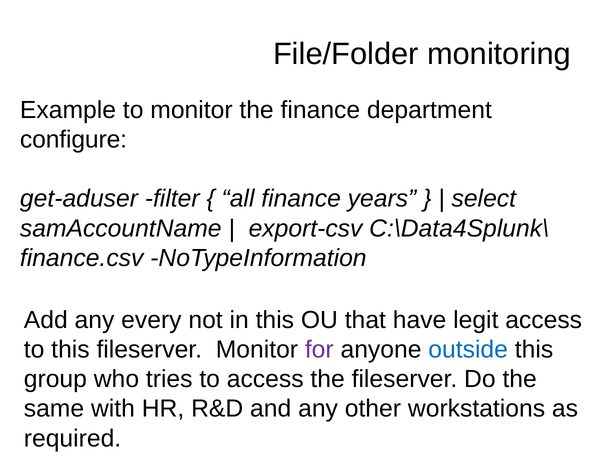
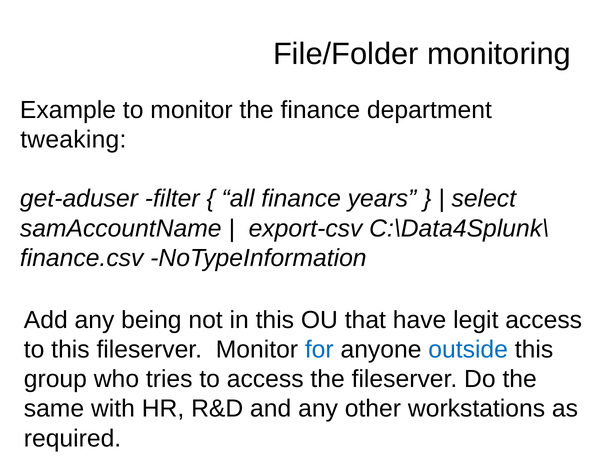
configure: configure -> tweaking
every: every -> being
for colour: purple -> blue
